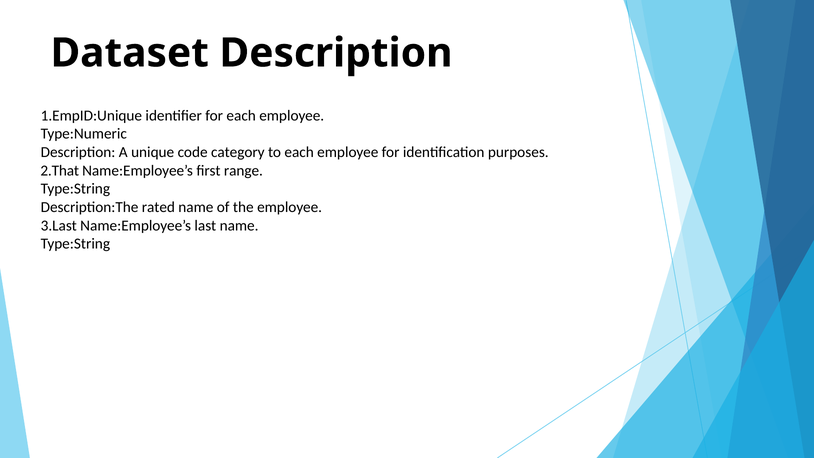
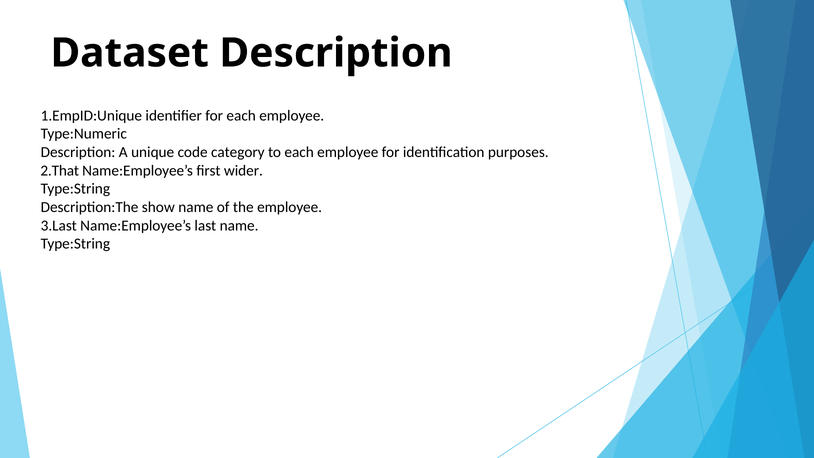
range: range -> wider
rated: rated -> show
